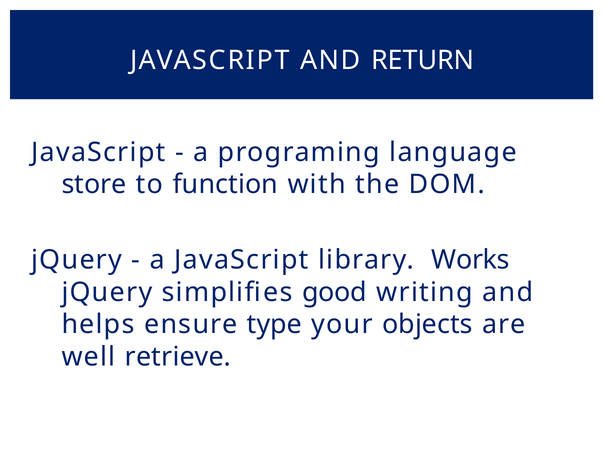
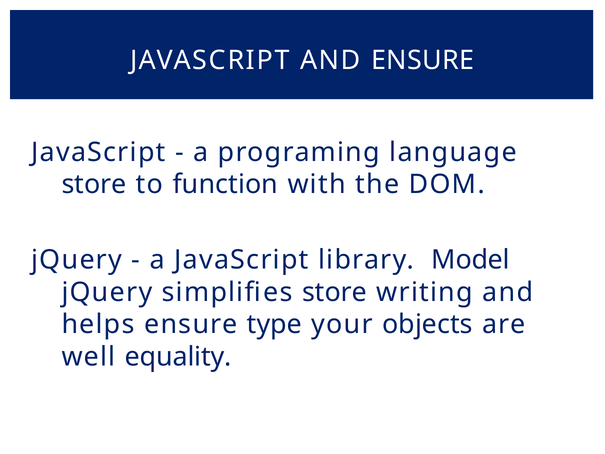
AND RETURN: RETURN -> ENSURE
Works: Works -> Model
simplifies good: good -> store
retrieve: retrieve -> equality
